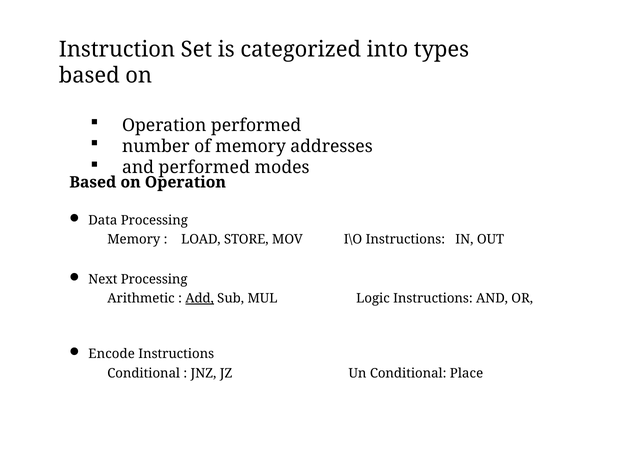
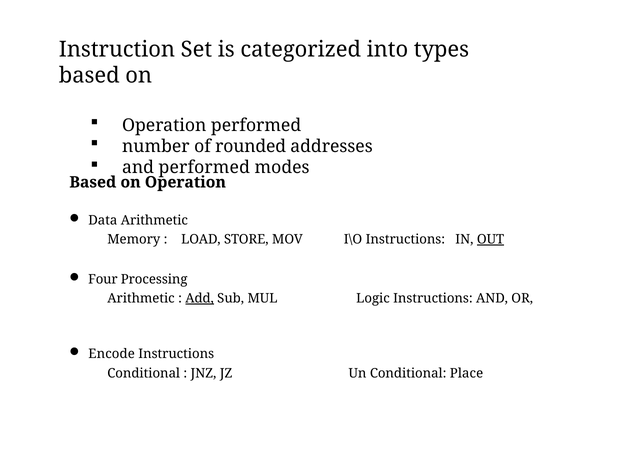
of memory: memory -> rounded
Data Processing: Processing -> Arithmetic
OUT underline: none -> present
Next: Next -> Four
